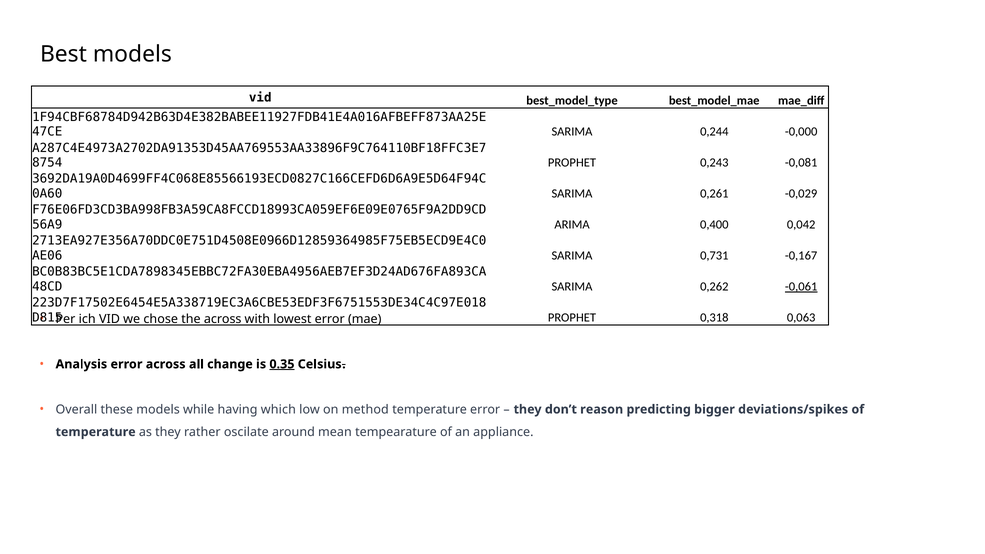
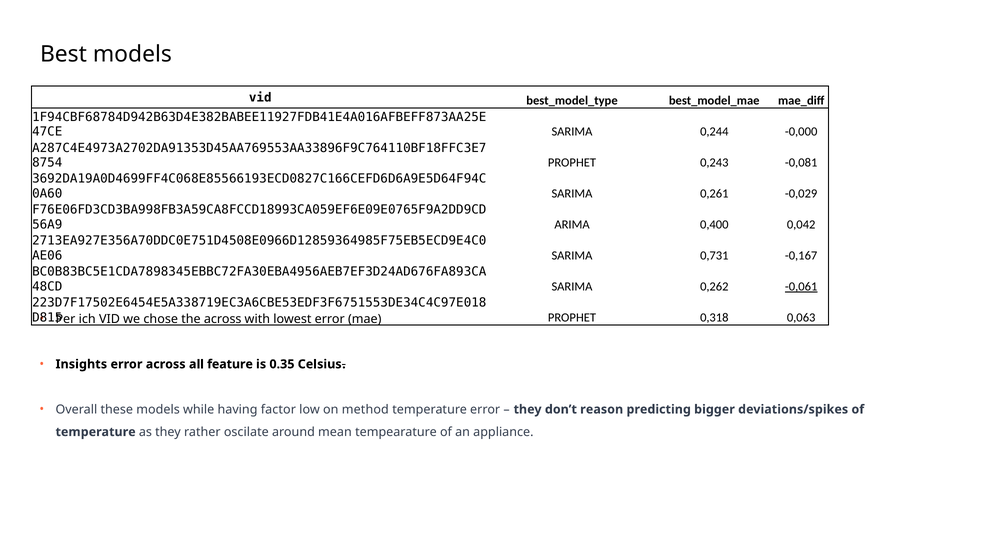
Analysis: Analysis -> Insights
change: change -> feature
0.35 underline: present -> none
which: which -> factor
